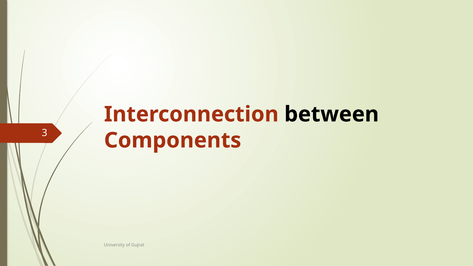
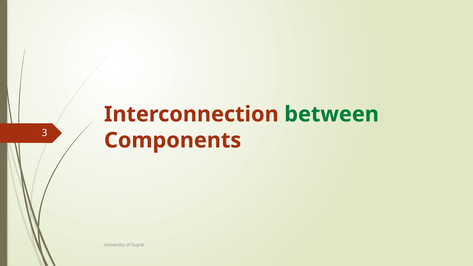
between colour: black -> green
